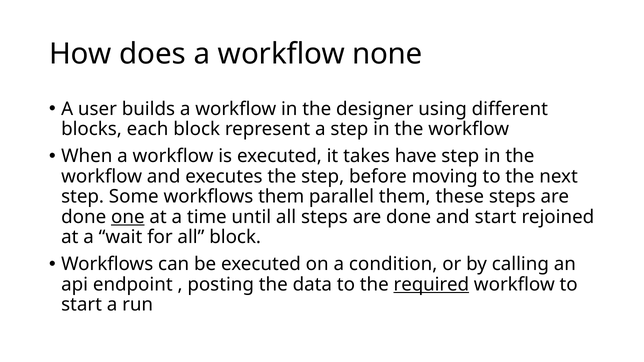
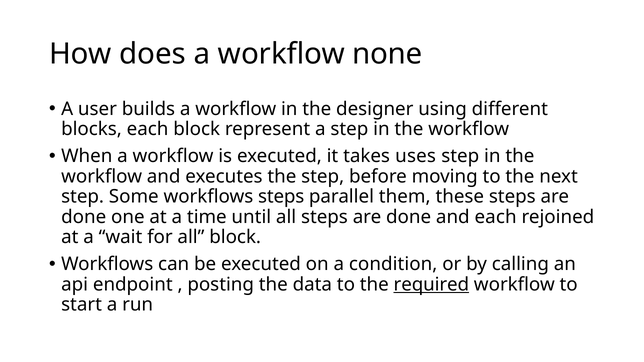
have: have -> uses
workflows them: them -> steps
one underline: present -> none
and start: start -> each
